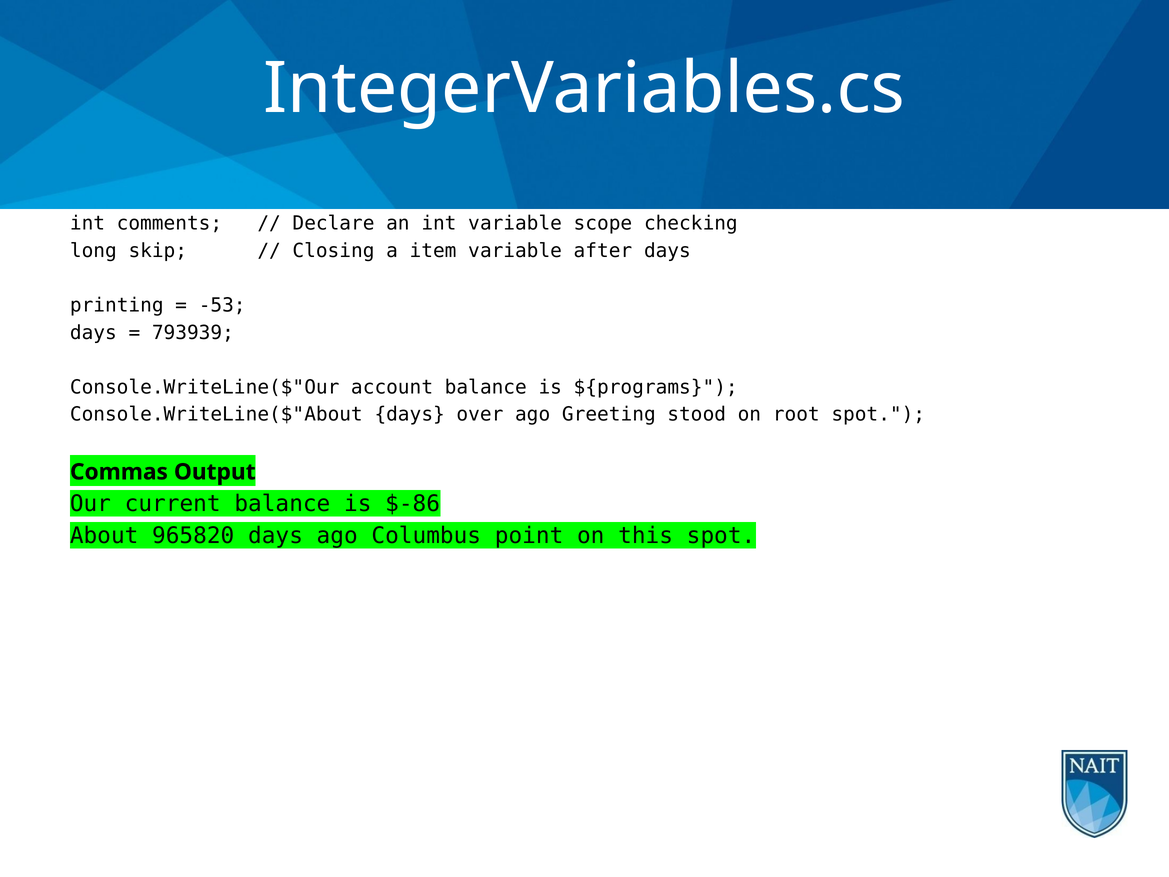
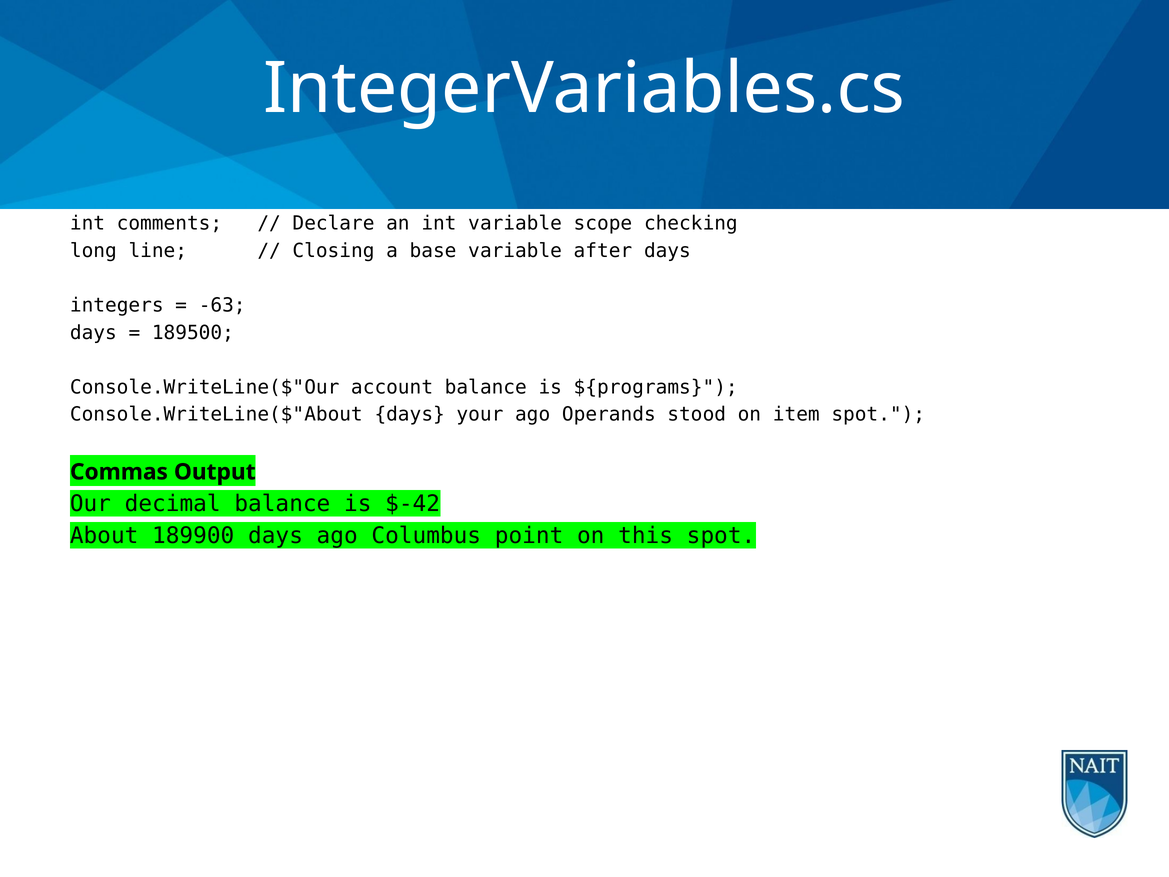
skip: skip -> line
item: item -> base
printing: printing -> integers
-53: -53 -> -63
793939: 793939 -> 189500
over: over -> your
Greeting: Greeting -> Operands
root: root -> item
current: current -> decimal
$-86: $-86 -> $-42
965820: 965820 -> 189900
